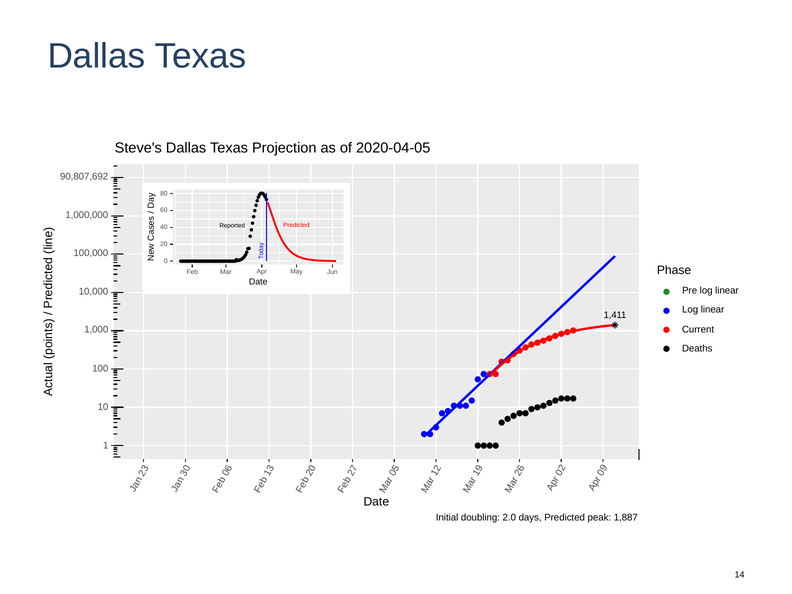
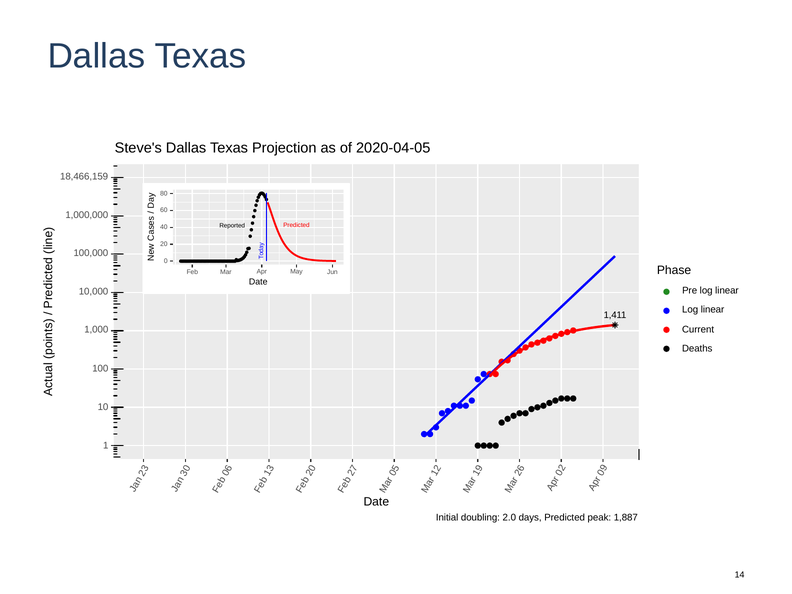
90,807,692: 90,807,692 -> 18,466,159
